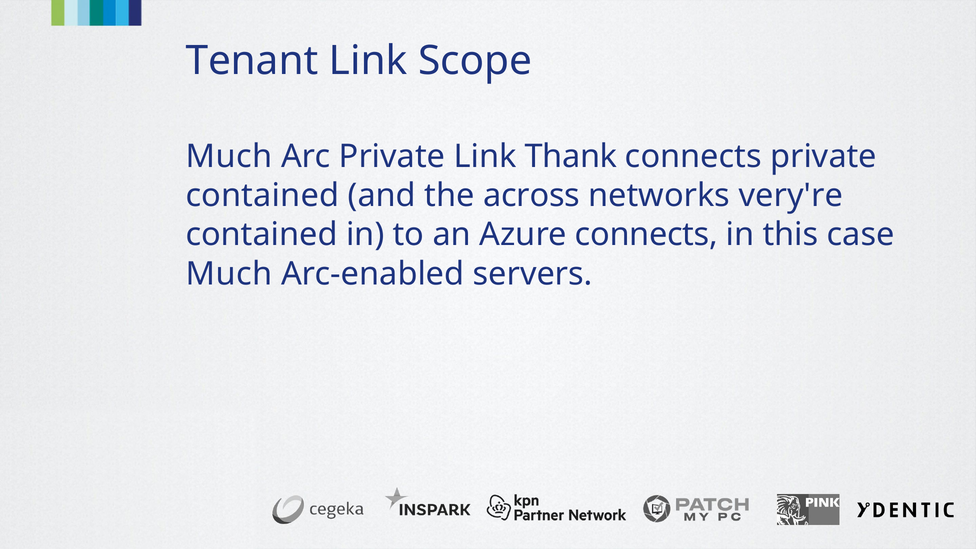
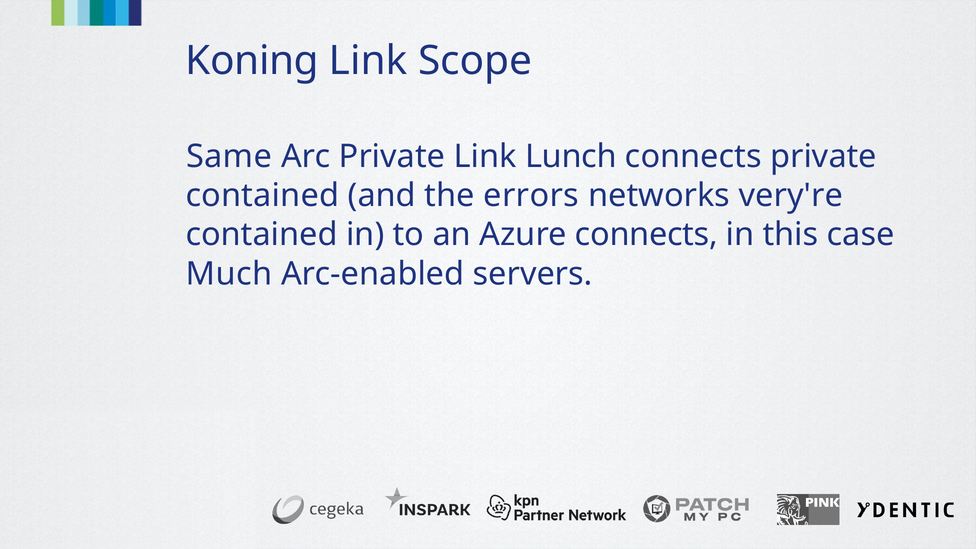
Tenant: Tenant -> Koning
Much at (229, 157): Much -> Same
Thank: Thank -> Lunch
across: across -> errors
